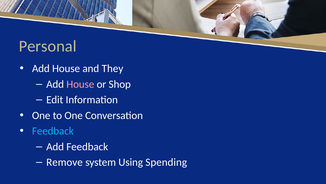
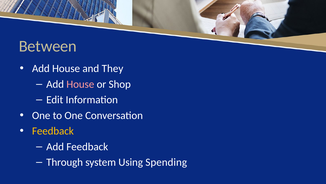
Personal: Personal -> Between
Feedback at (53, 131) colour: light blue -> yellow
Remove: Remove -> Through
